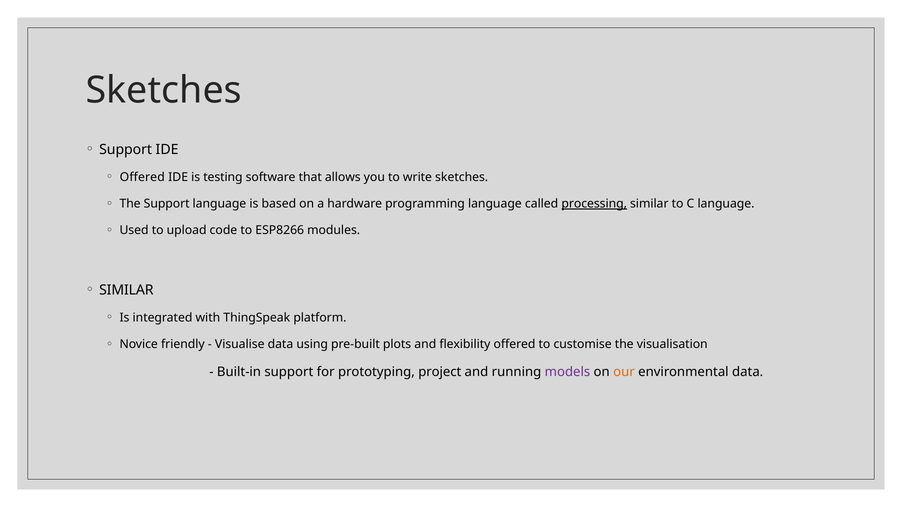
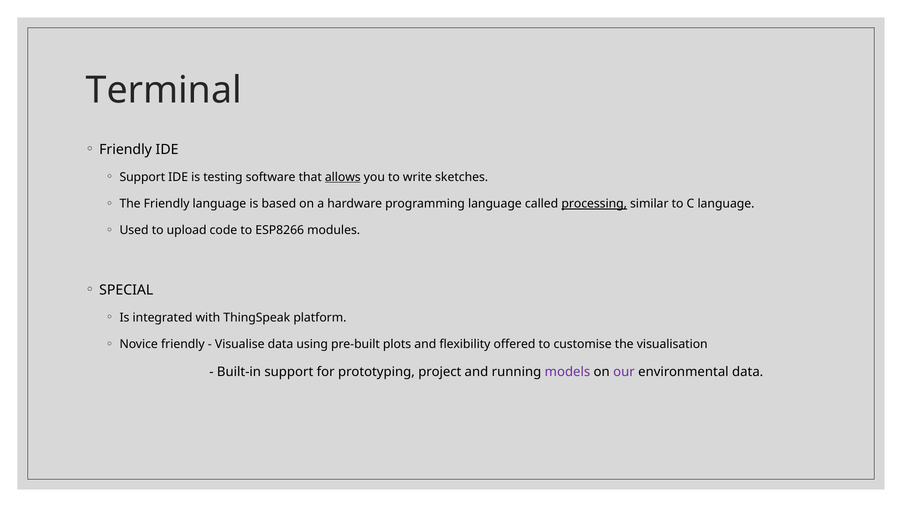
Sketches at (164, 90): Sketches -> Terminal
Support at (126, 150): Support -> Friendly
Offered at (142, 177): Offered -> Support
allows underline: none -> present
The Support: Support -> Friendly
SIMILAR at (126, 290): SIMILAR -> SPECIAL
our colour: orange -> purple
